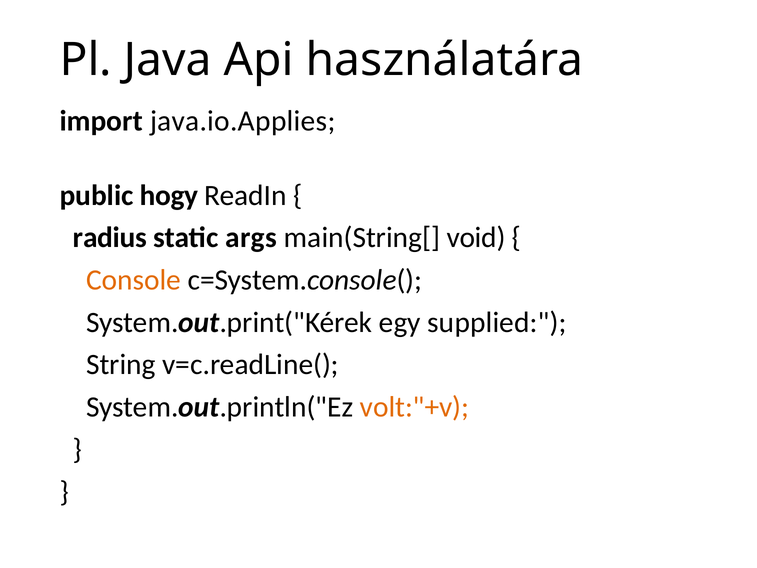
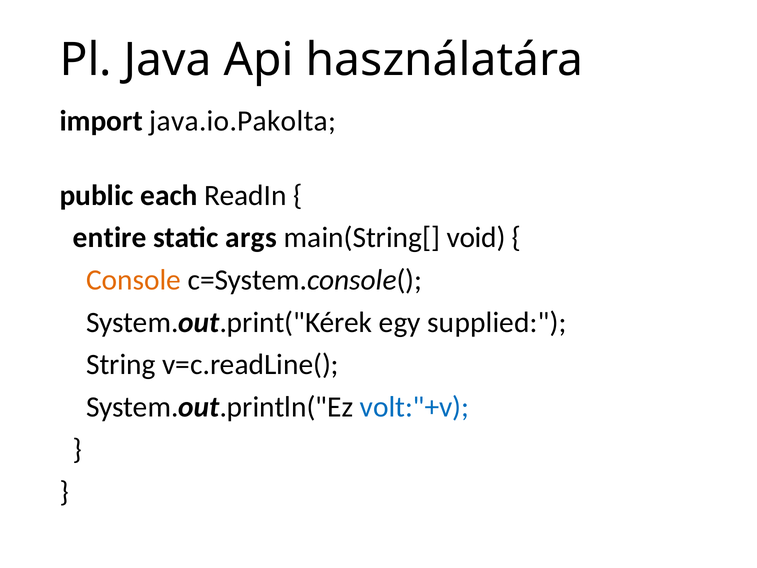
java.io.Applies: java.io.Applies -> java.io.Pakolta
hogy: hogy -> each
radius: radius -> entire
volt:"+v colour: orange -> blue
